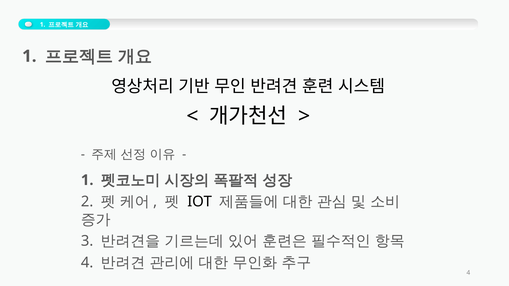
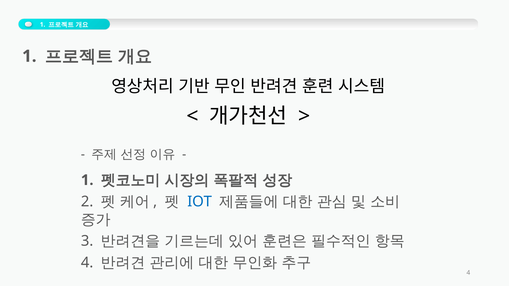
IOT colour: black -> blue
